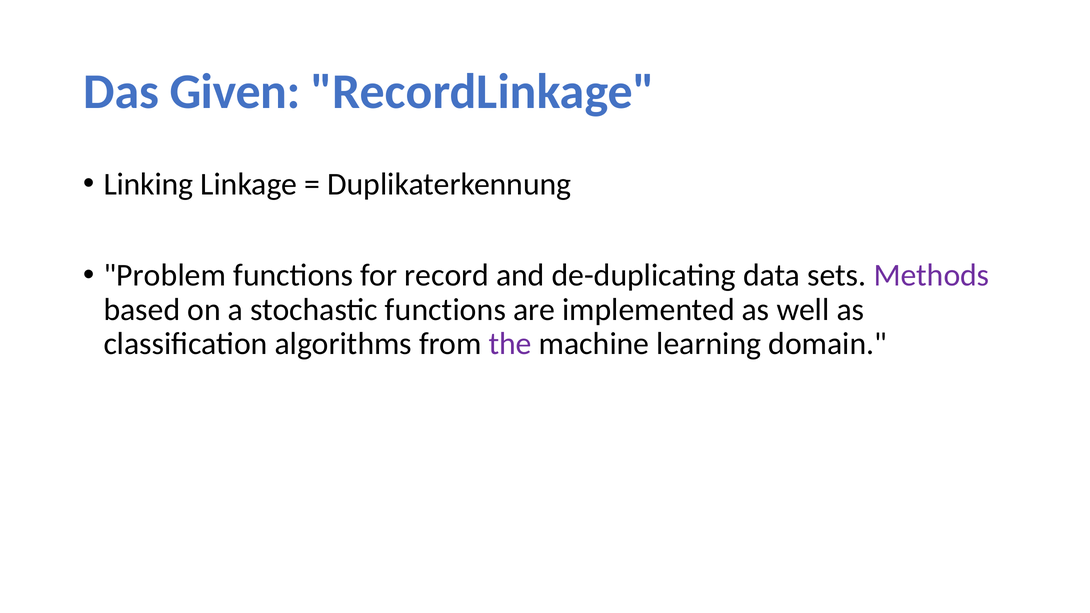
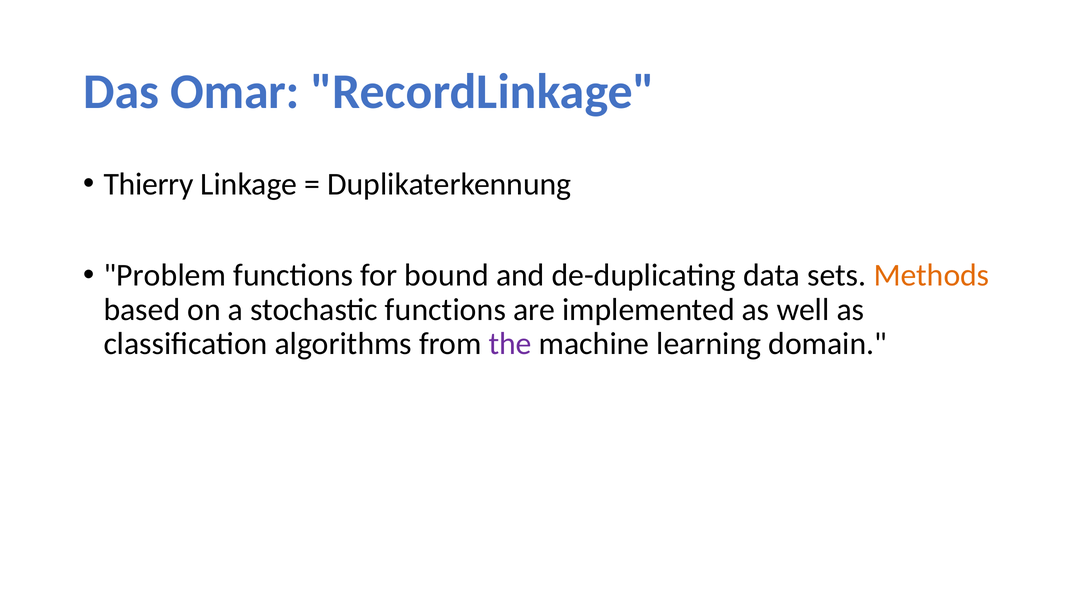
Given: Given -> Omar
Linking: Linking -> Thierry
record: record -> bound
Methods colour: purple -> orange
